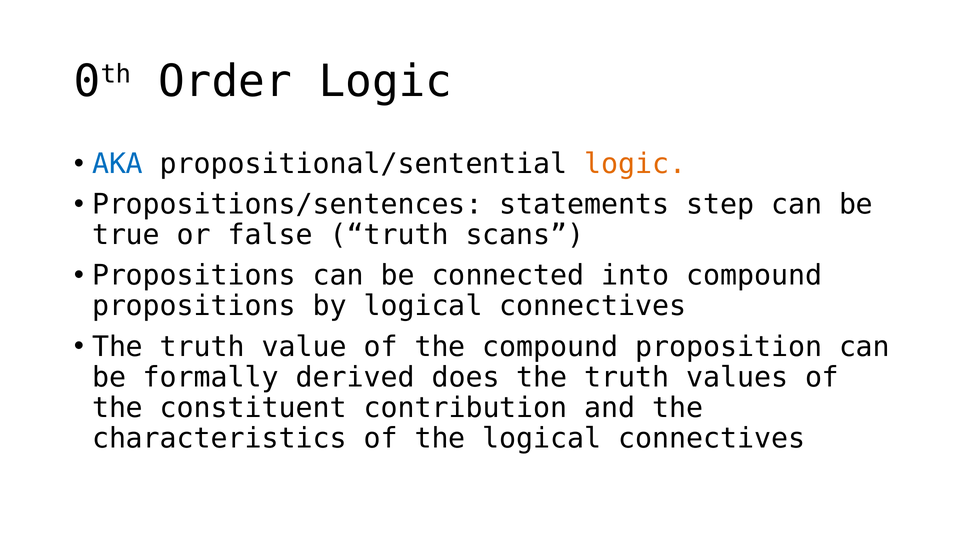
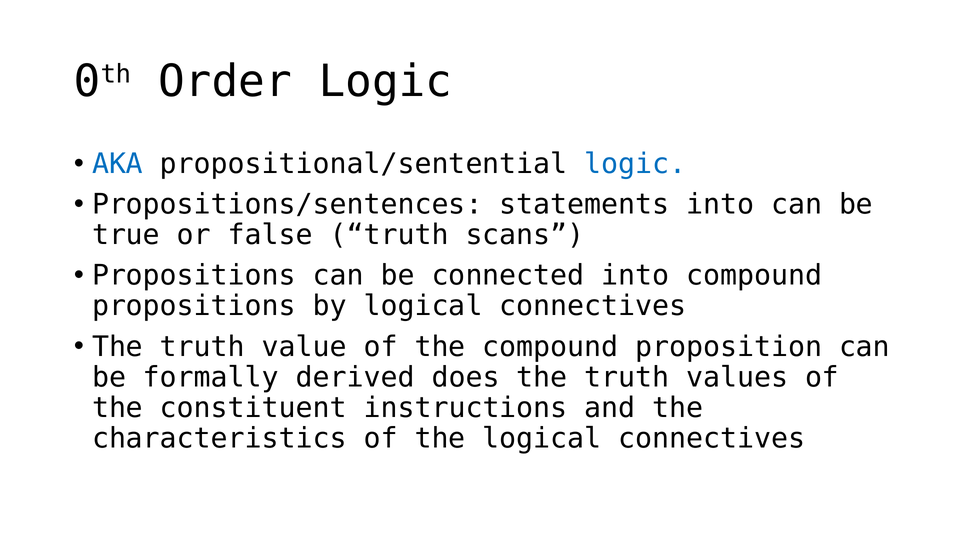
logic at (635, 164) colour: orange -> blue
statements step: step -> into
contribution: contribution -> instructions
